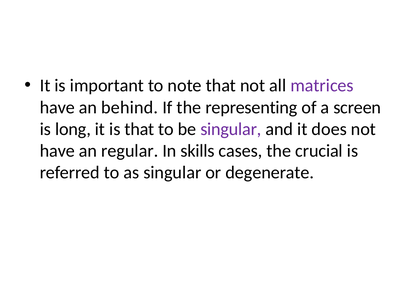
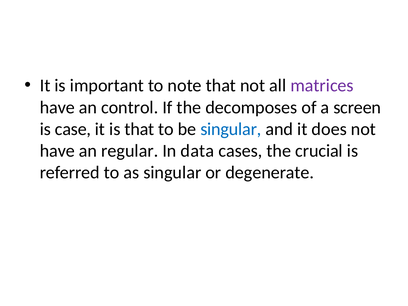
behind: behind -> control
representing: representing -> decomposes
long: long -> case
singular at (231, 129) colour: purple -> blue
skills: skills -> data
